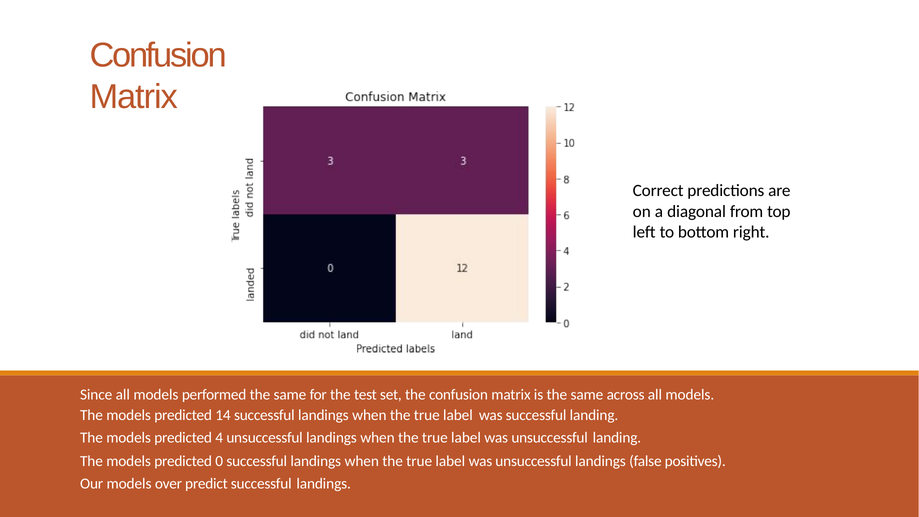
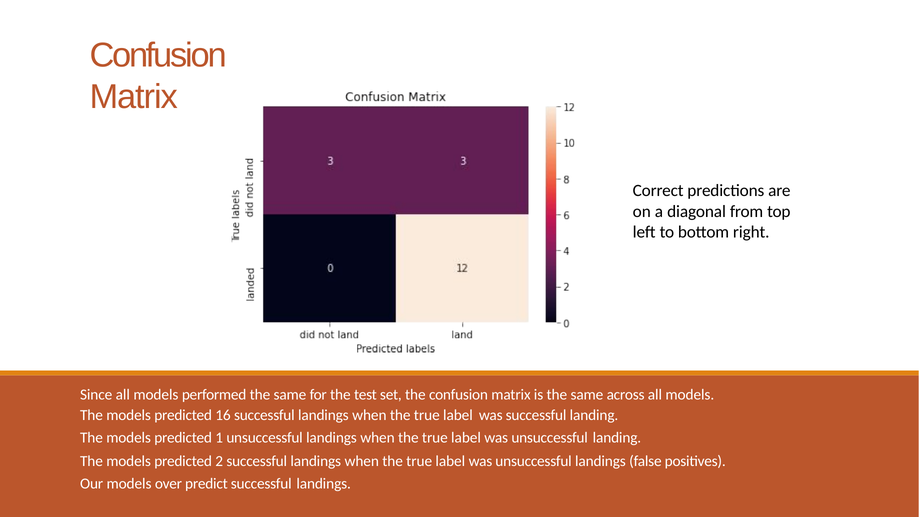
14: 14 -> 16
4: 4 -> 1
0: 0 -> 2
